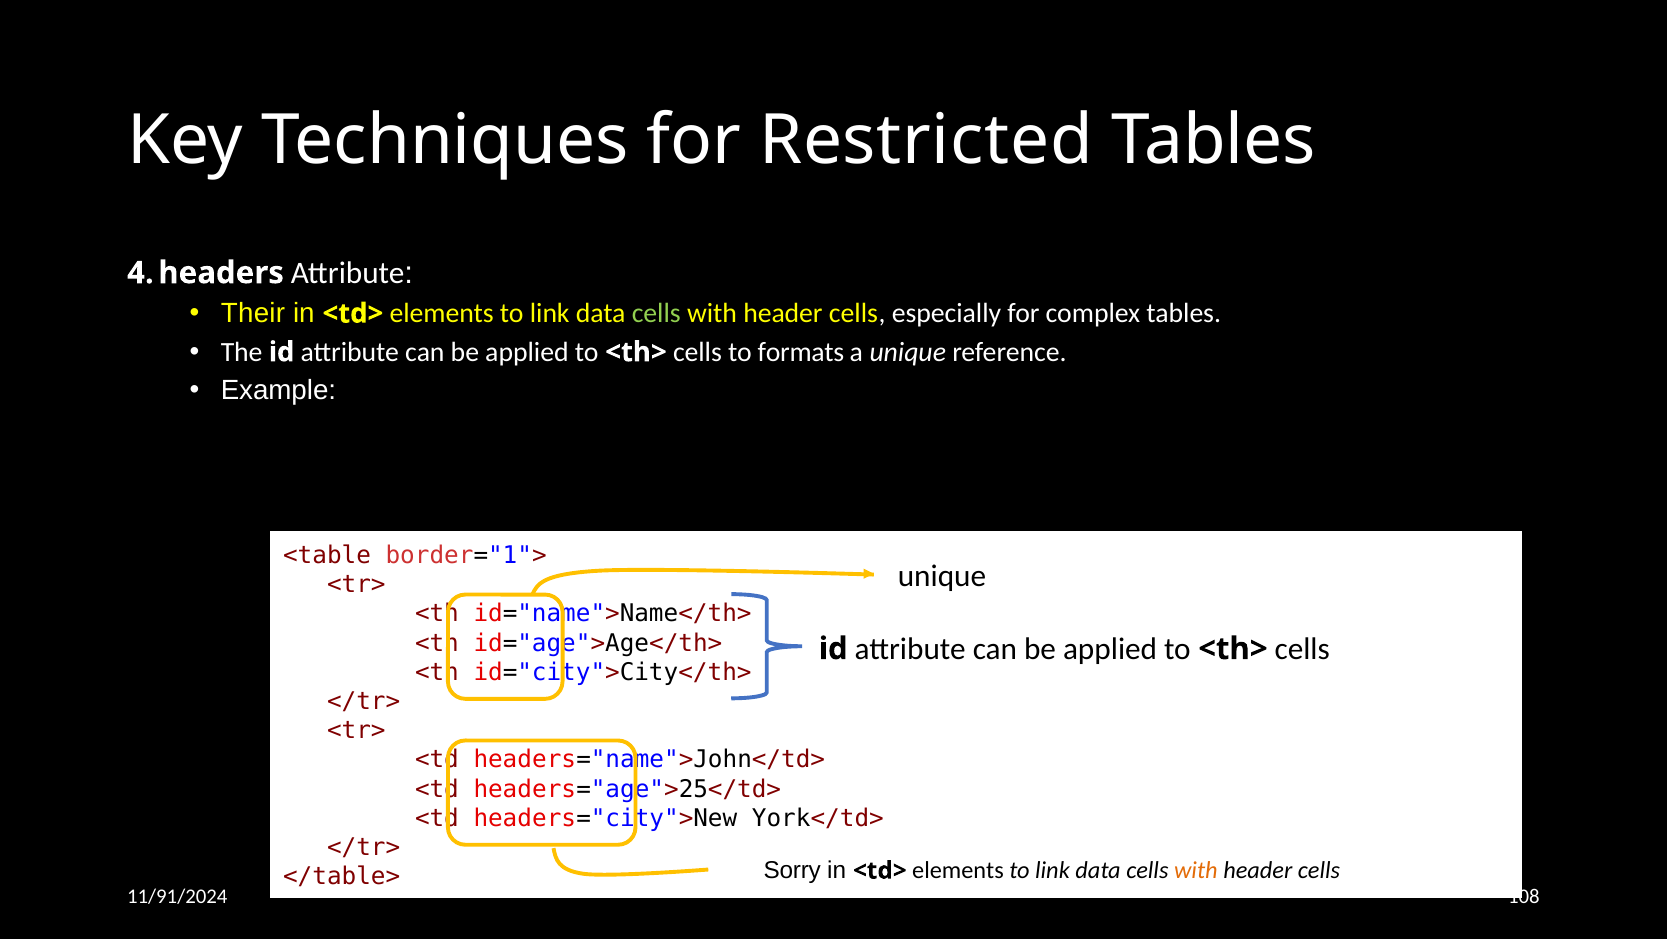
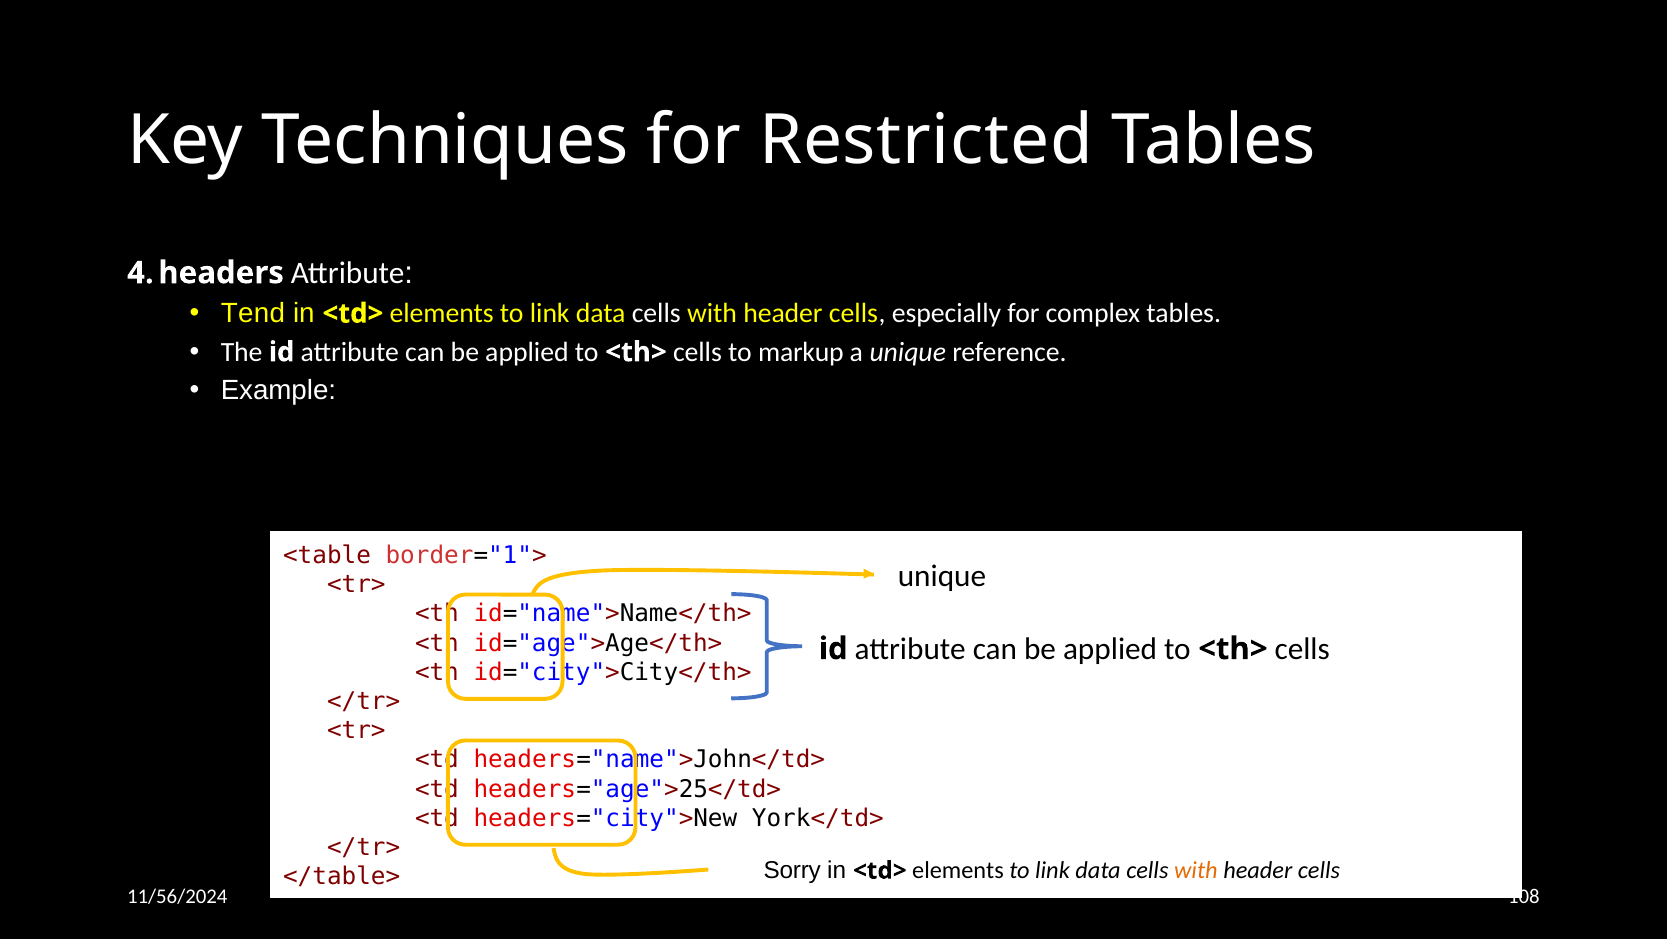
Their: Their -> Tend
cells at (656, 313) colour: light green -> white
formats: formats -> markup
11/91/2024: 11/91/2024 -> 11/56/2024
